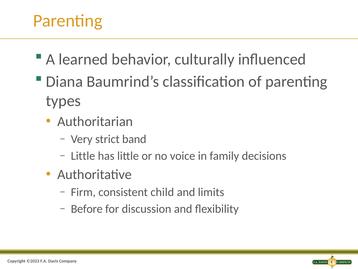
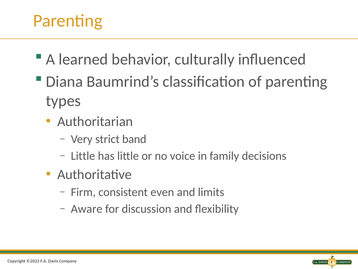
child: child -> even
Before: Before -> Aware
